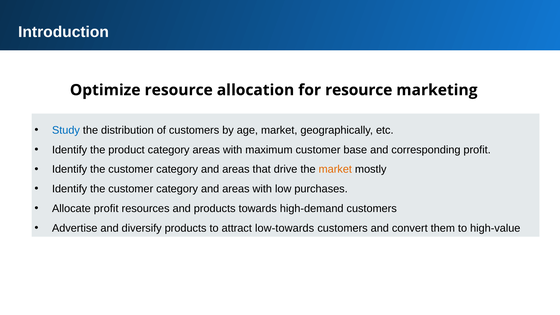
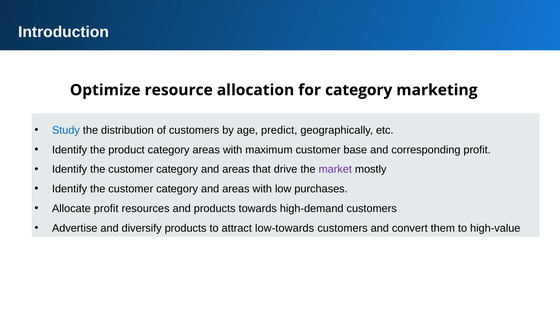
for resource: resource -> category
age market: market -> predict
market at (335, 169) colour: orange -> purple
